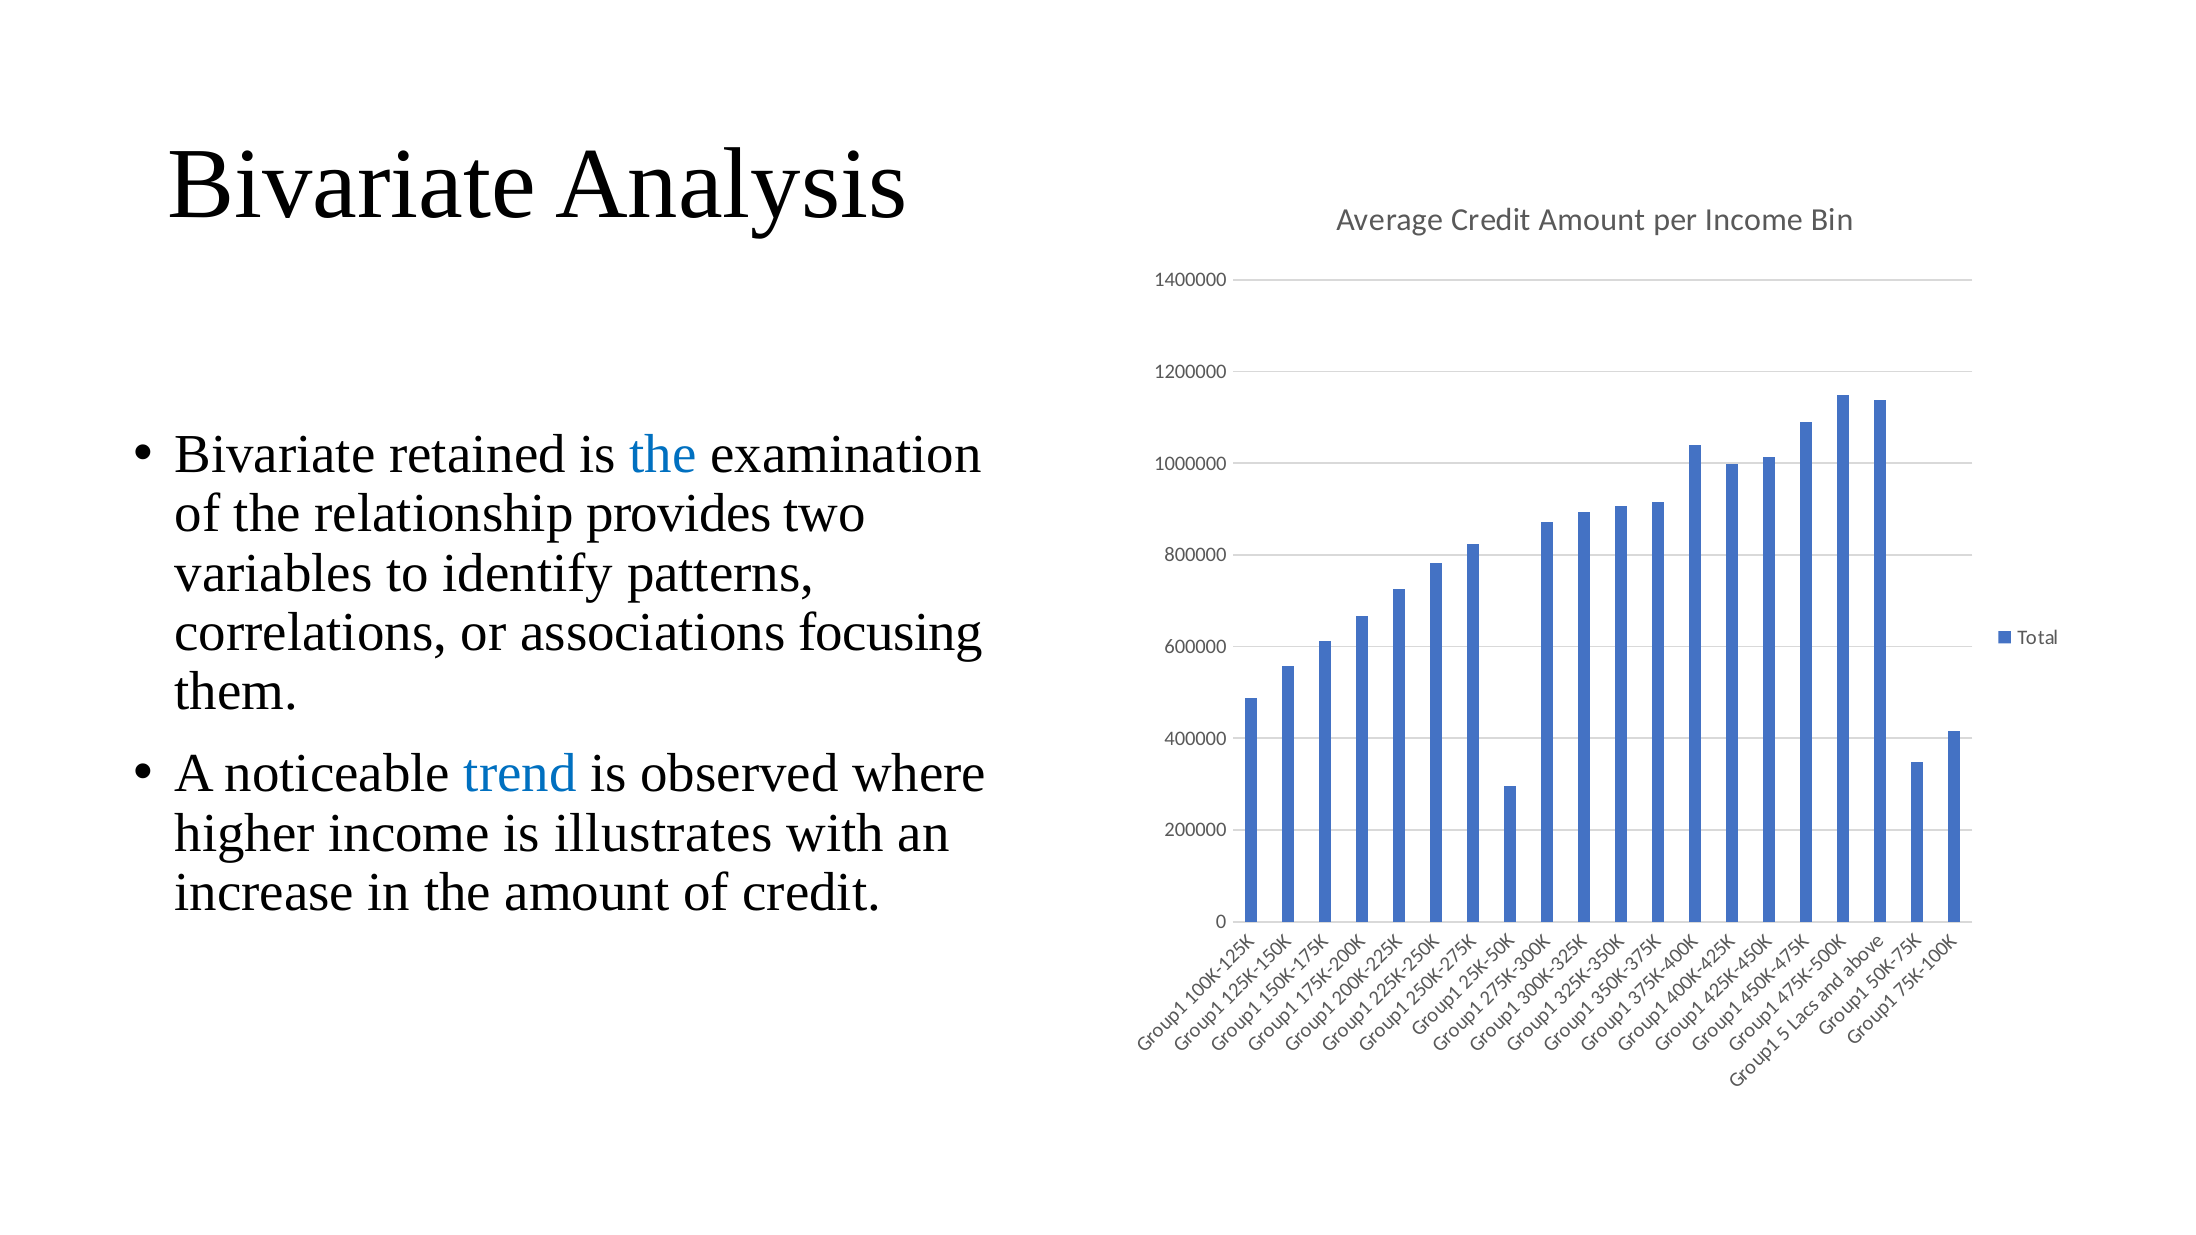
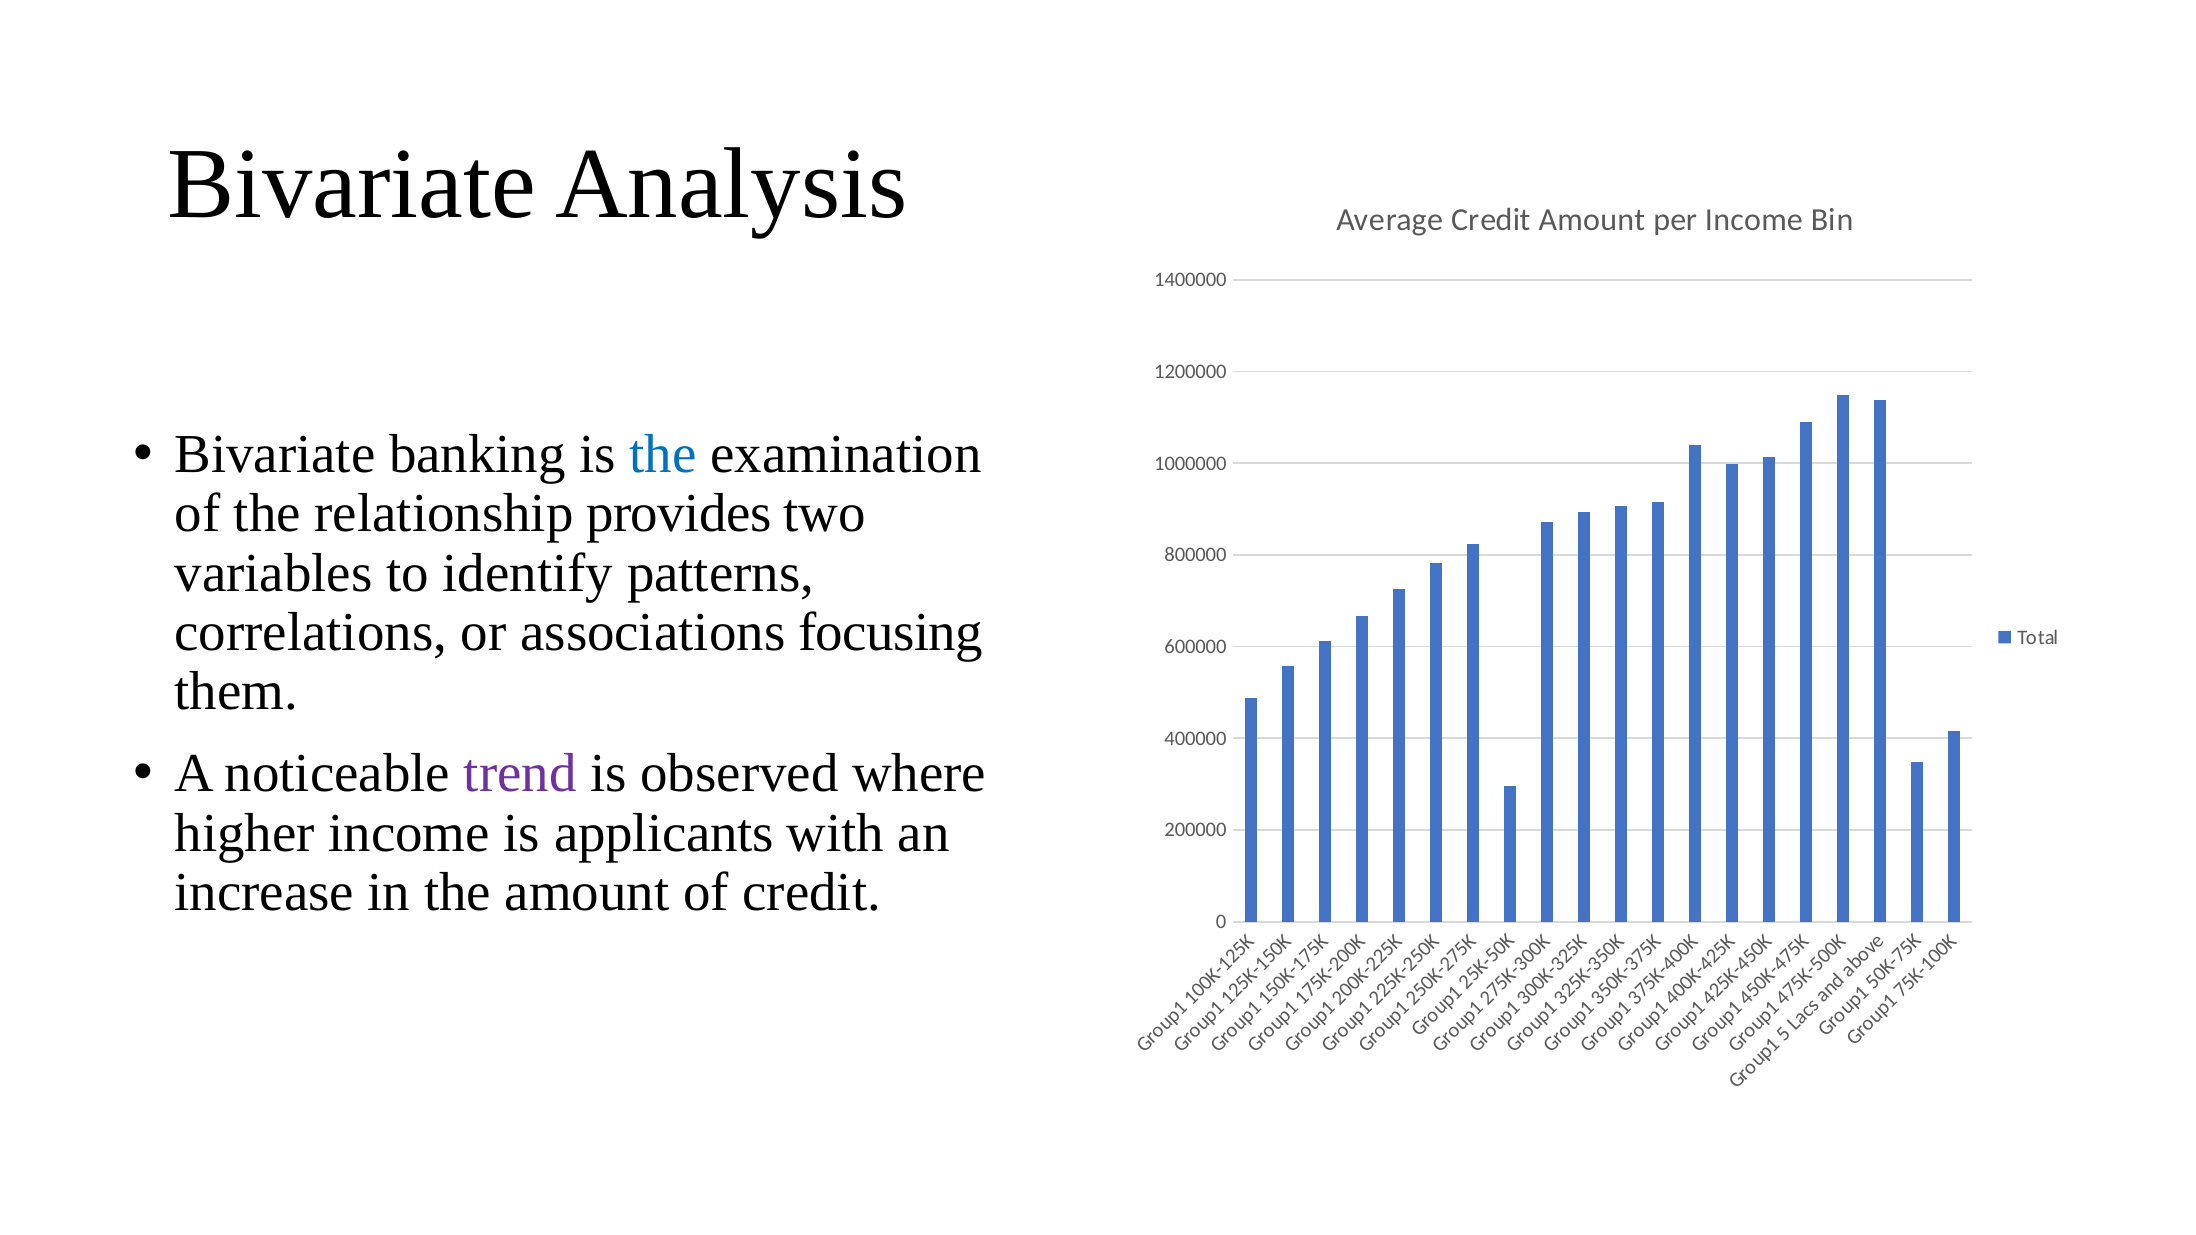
retained: retained -> banking
trend colour: blue -> purple
illustrates: illustrates -> applicants
